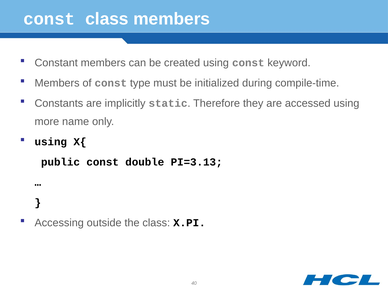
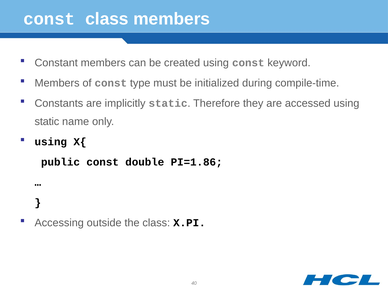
more at (47, 121): more -> static
PI=3.13: PI=3.13 -> PI=1.86
